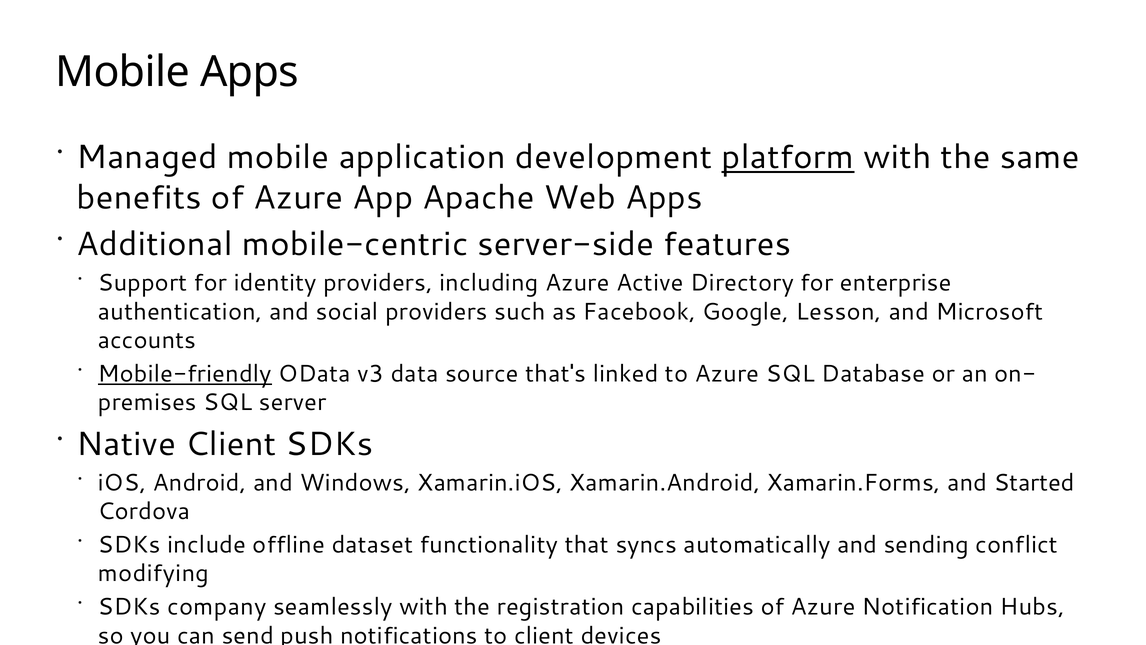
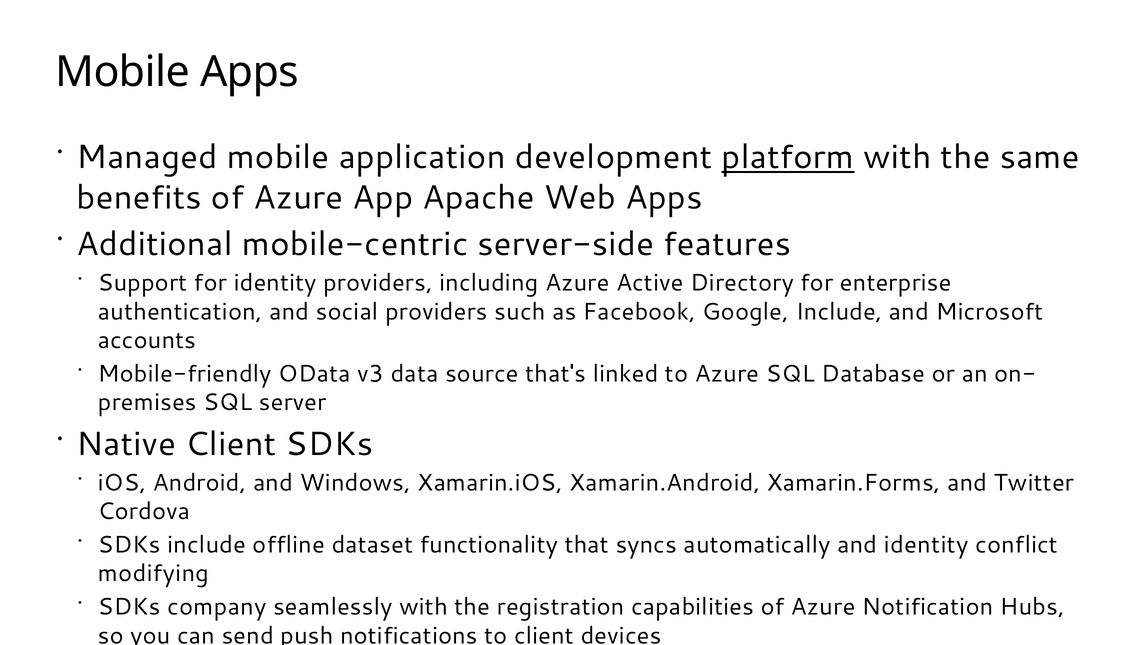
Google Lesson: Lesson -> Include
Mobile-friendly underline: present -> none
Started: Started -> Twitter
and sending: sending -> identity
